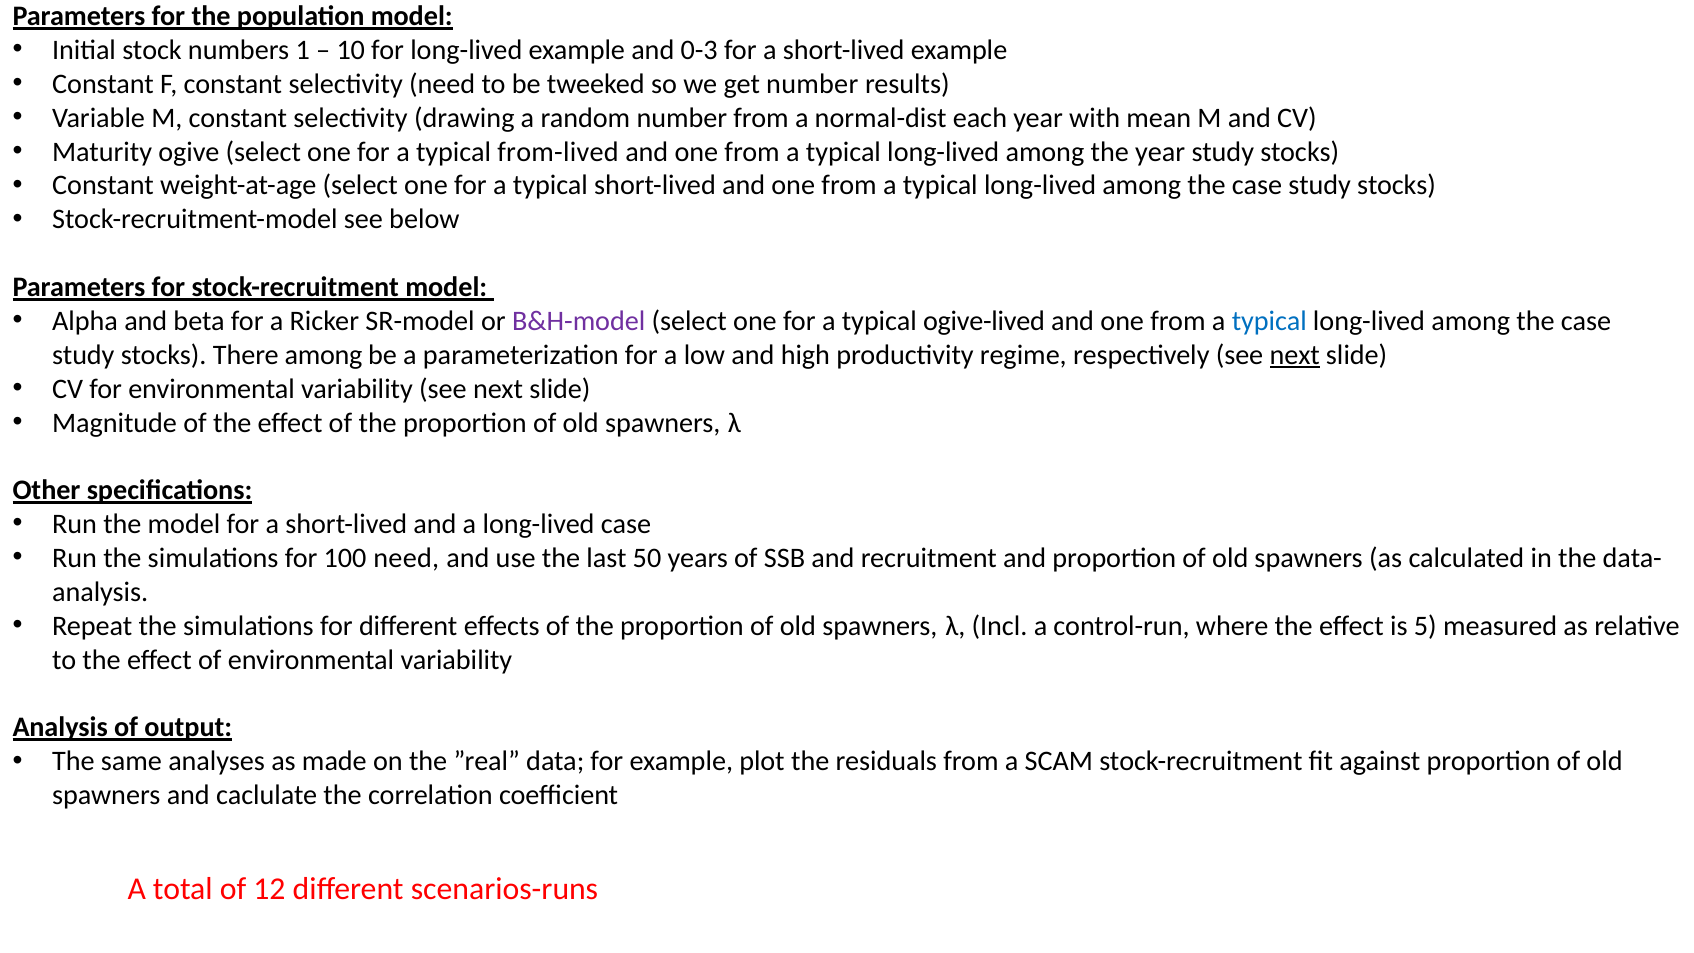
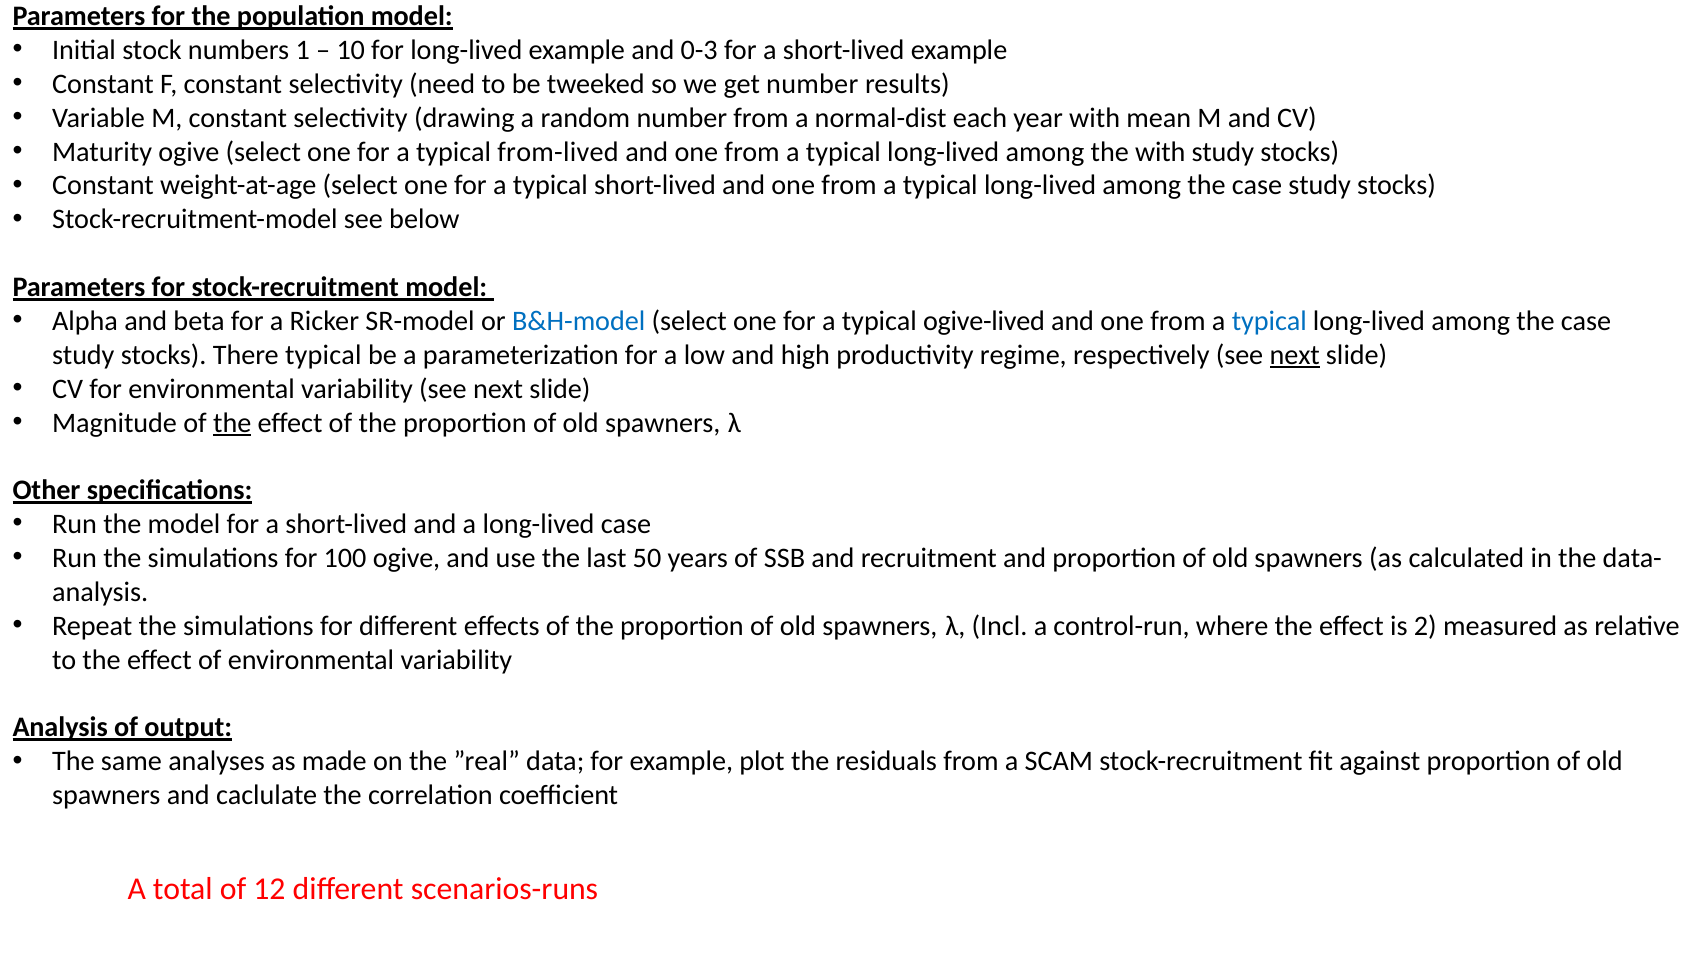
the year: year -> with
B&H-model colour: purple -> blue
There among: among -> typical
the at (232, 423) underline: none -> present
100 need: need -> ogive
5: 5 -> 2
